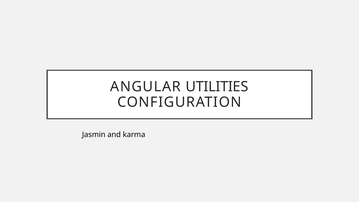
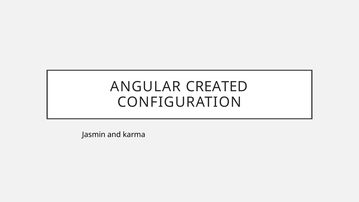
UTILITIES: UTILITIES -> CREATED
